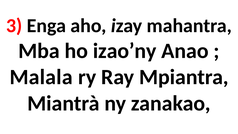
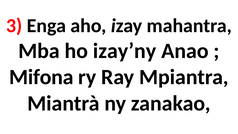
izao’ny: izao’ny -> izay’ny
Malala: Malala -> Mifona
